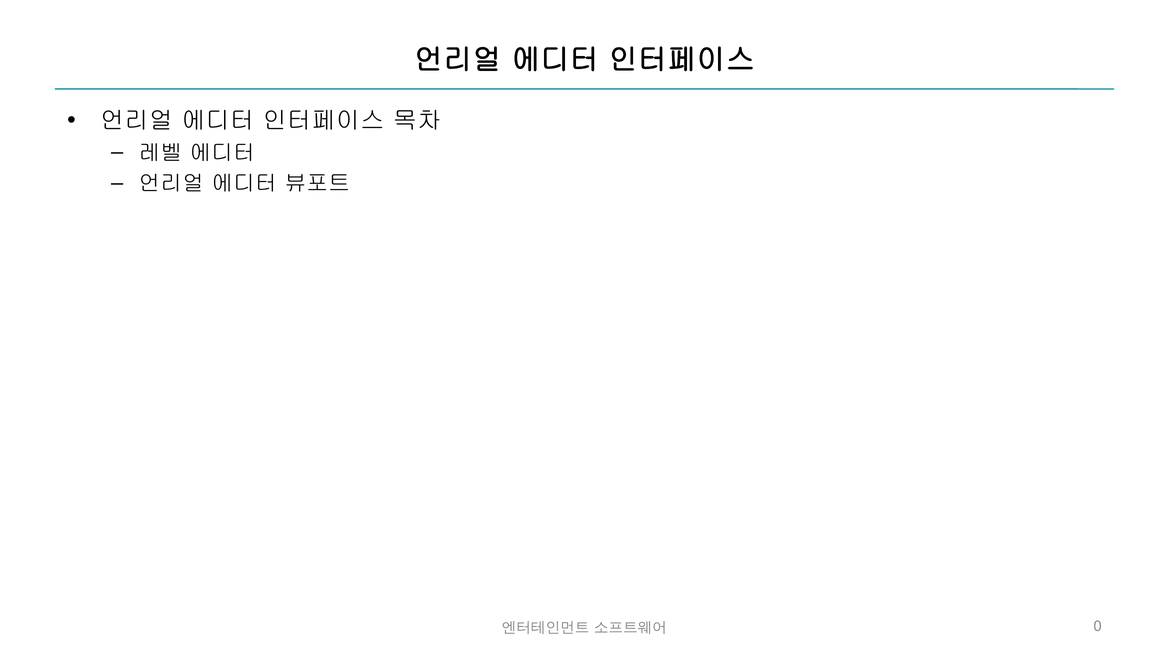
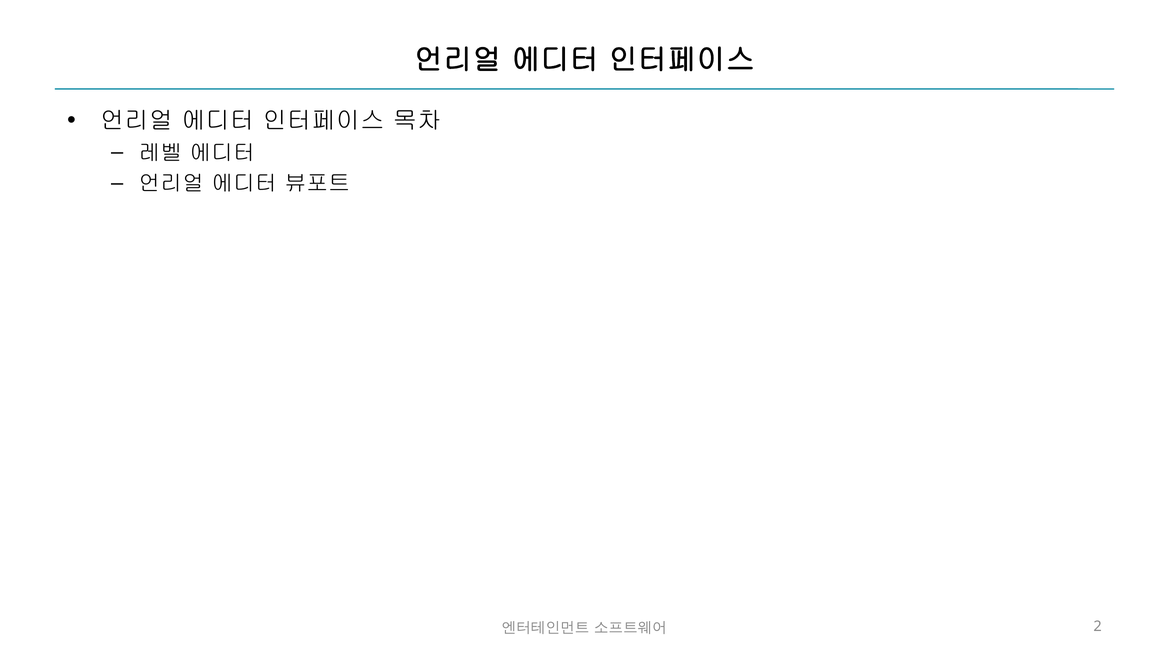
0: 0 -> 2
